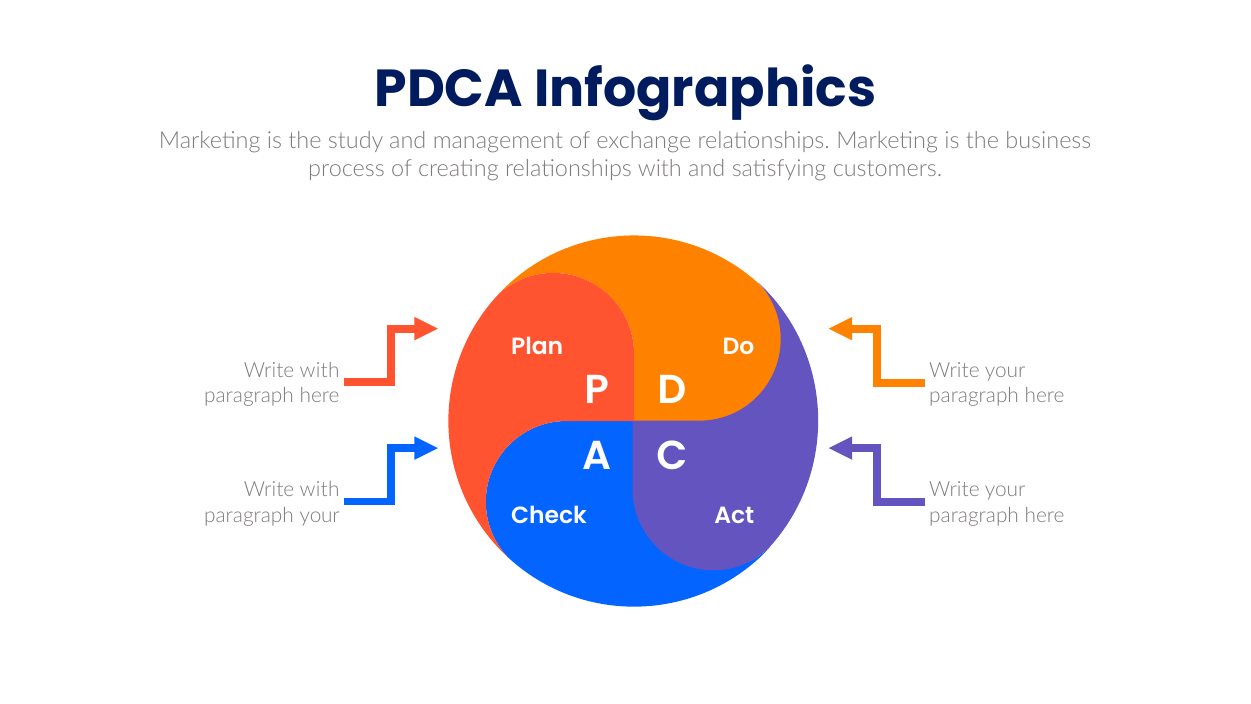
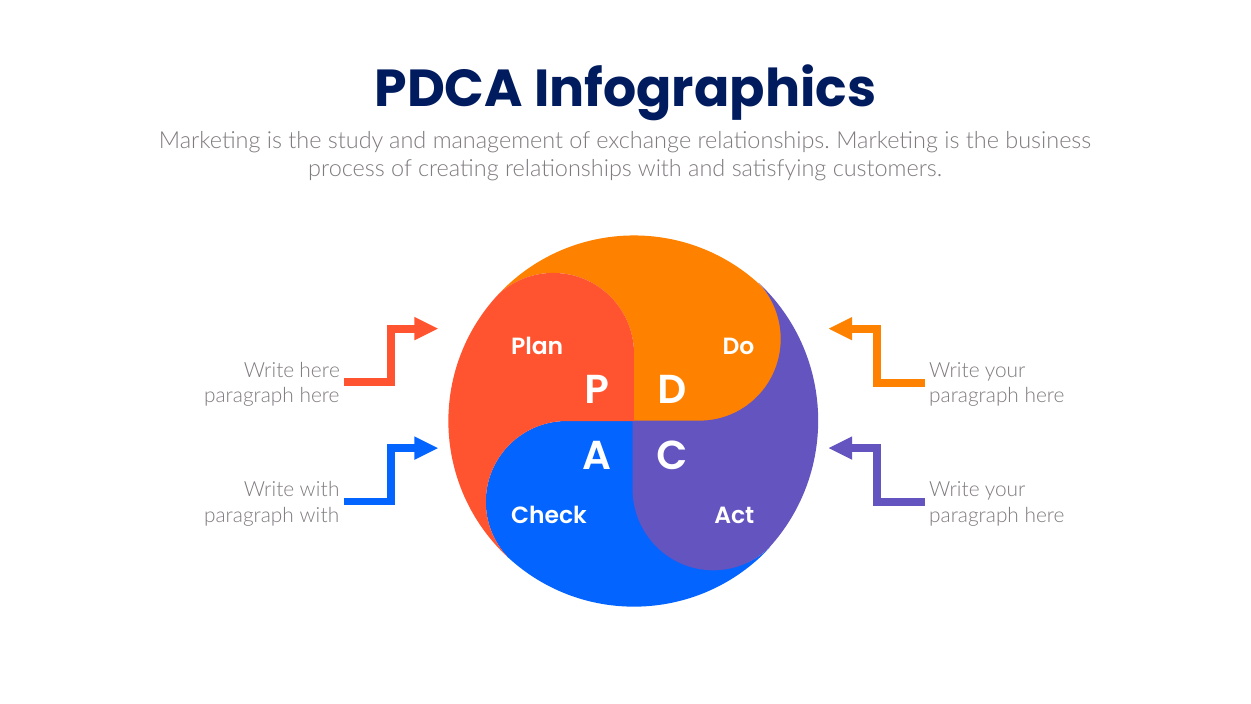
with at (320, 371): with -> here
paragraph your: your -> with
